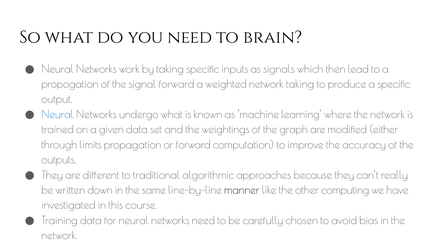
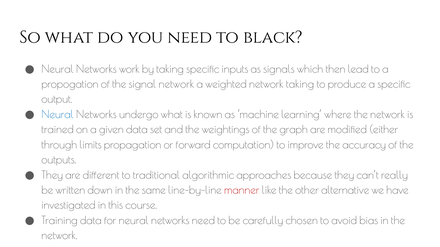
brain: brain -> black
signal forward: forward -> network
manner colour: black -> red
computing: computing -> alternative
